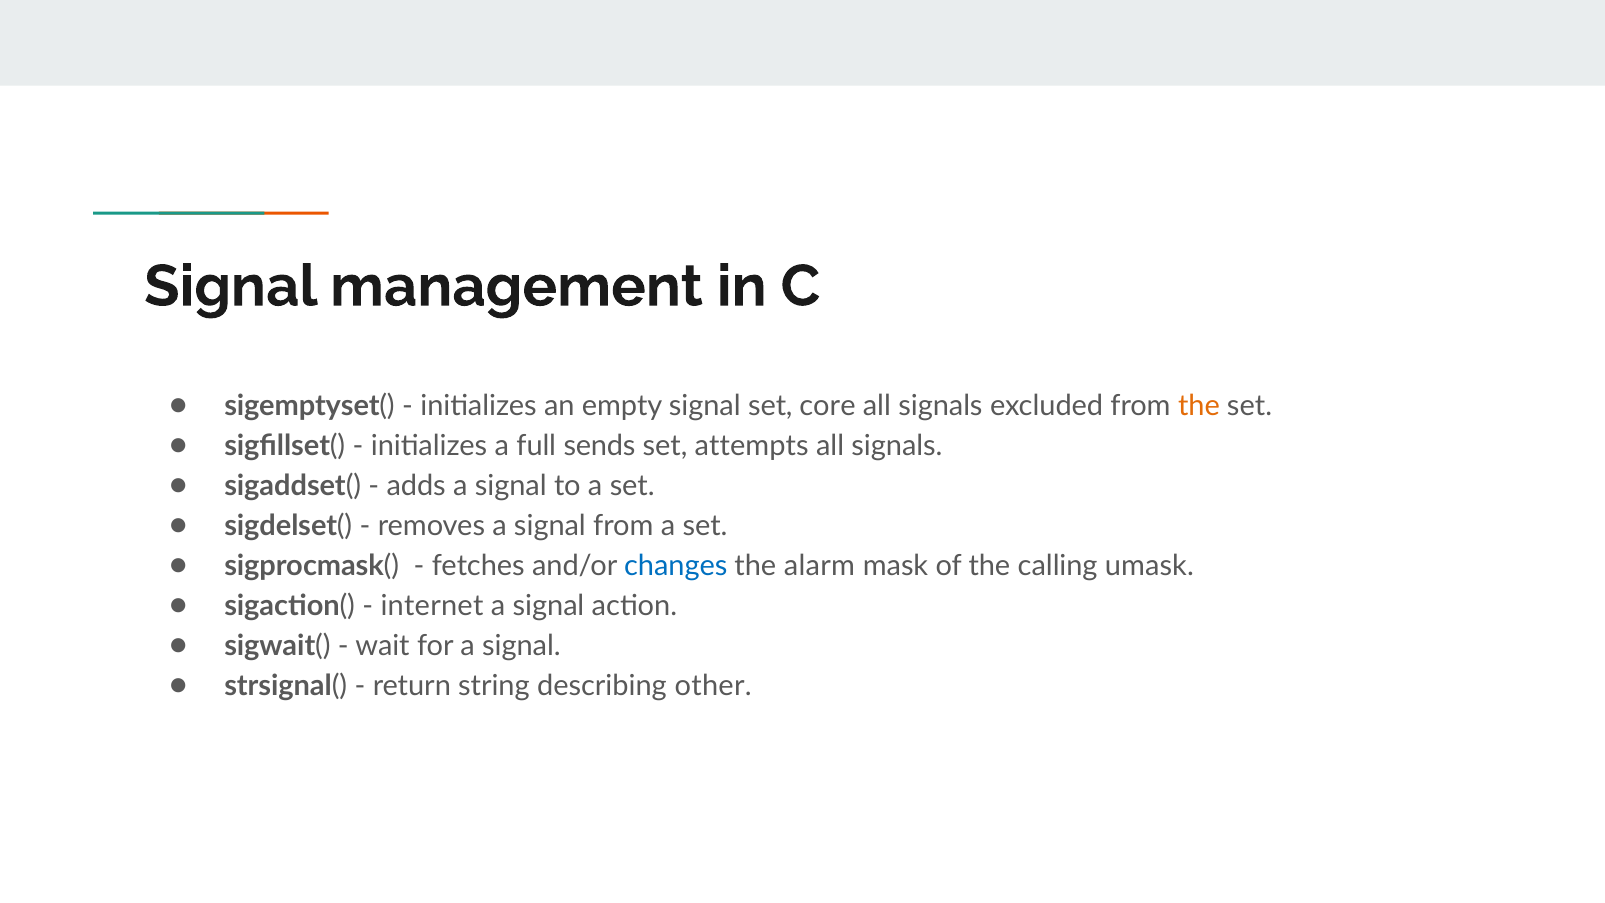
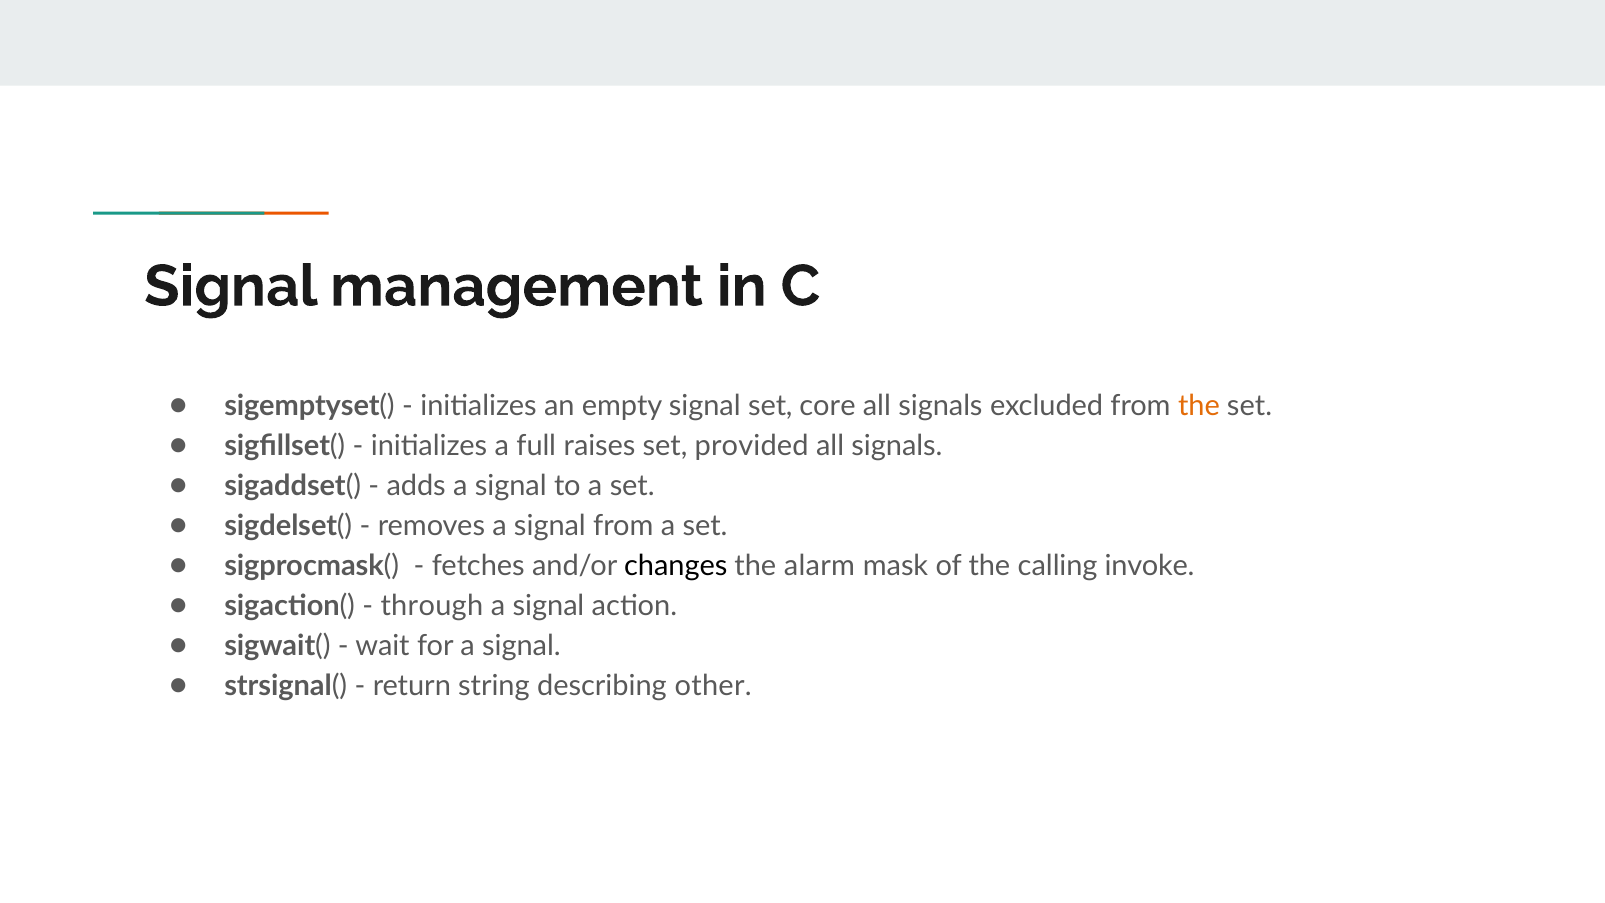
sends: sends -> raises
attempts: attempts -> provided
changes colour: blue -> black
umask: umask -> invoke
internet: internet -> through
